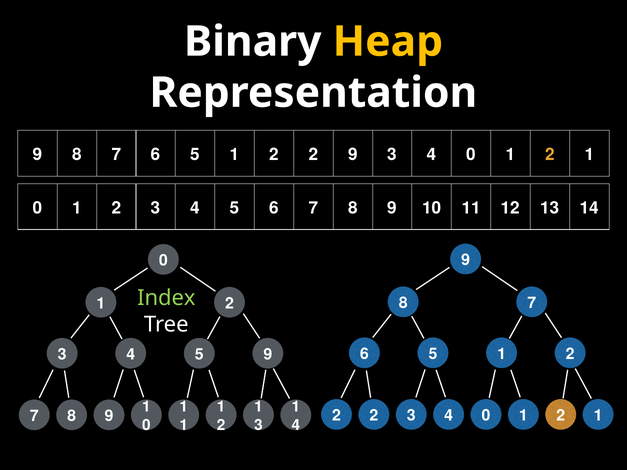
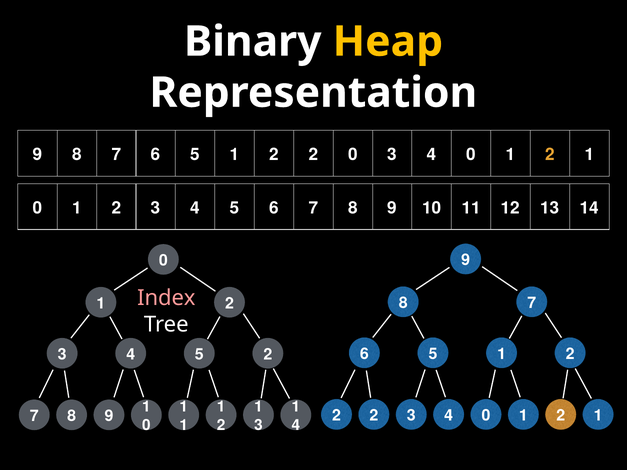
2 9: 9 -> 0
Index colour: light green -> pink
5 9: 9 -> 2
